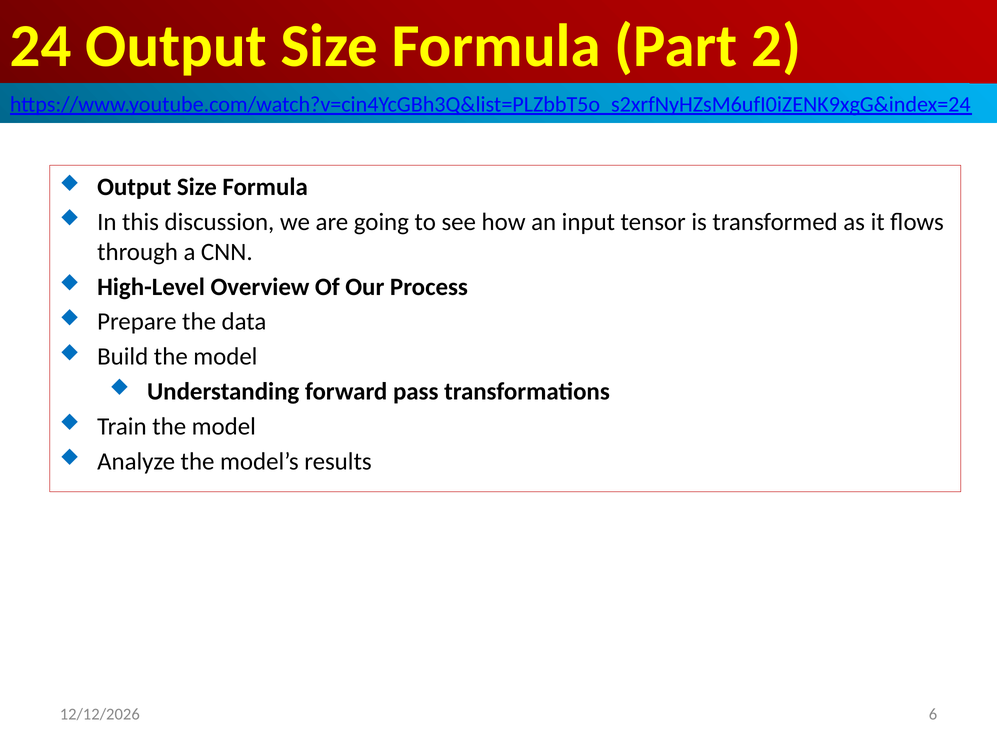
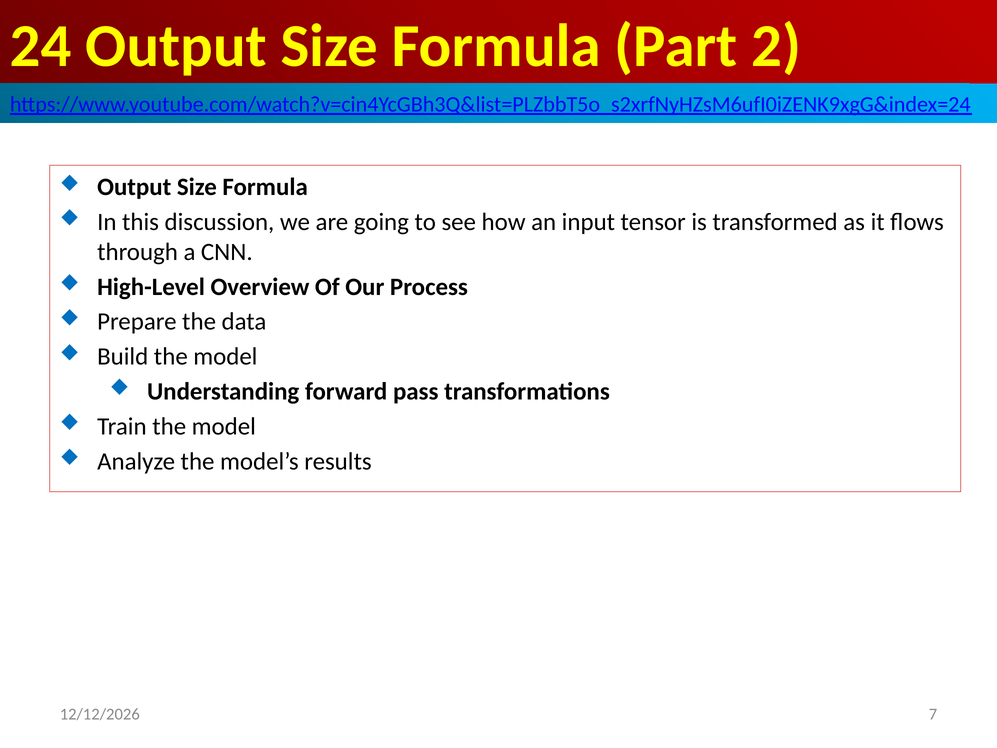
6: 6 -> 7
